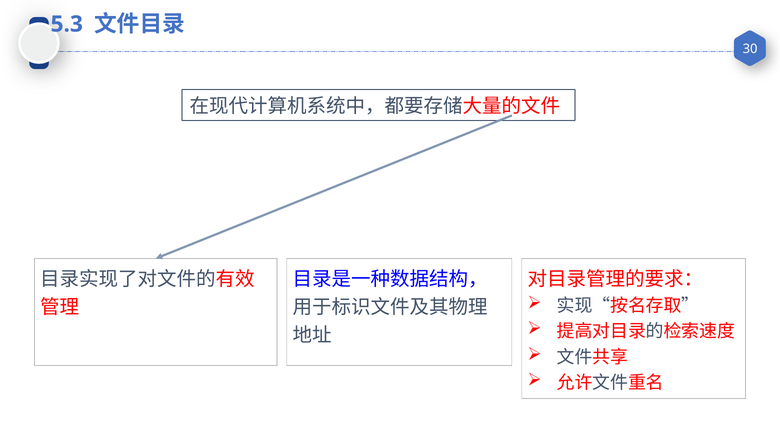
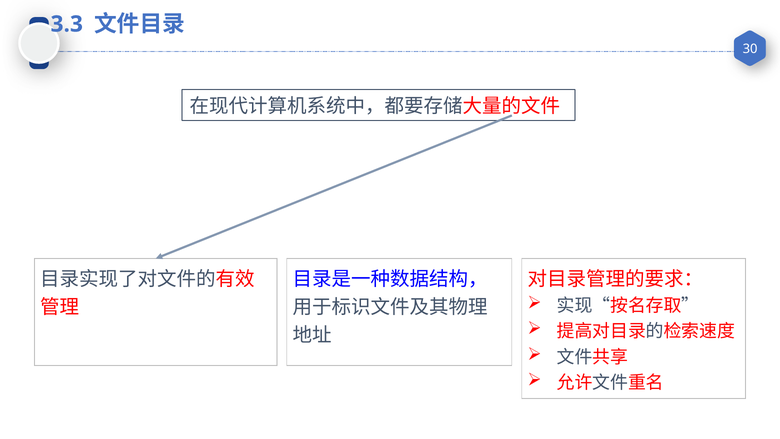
5.3: 5.3 -> 3.3
